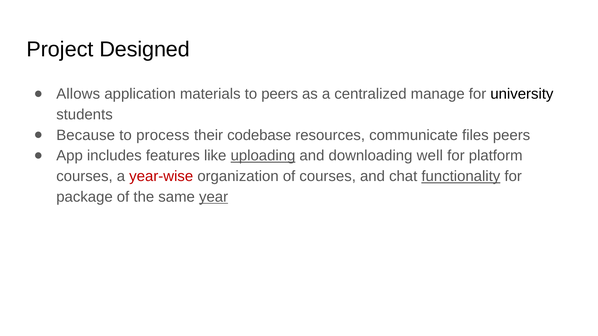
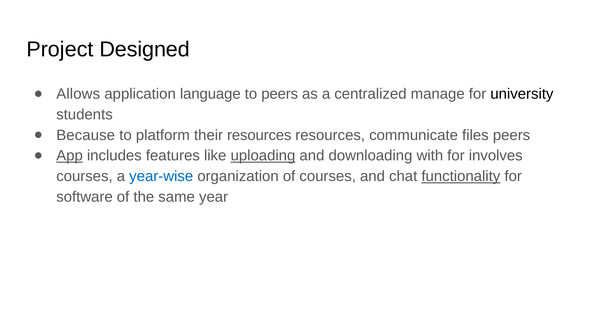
materials: materials -> language
process: process -> platform
their codebase: codebase -> resources
App underline: none -> present
well: well -> with
platform: platform -> involves
year-wise colour: red -> blue
package: package -> software
year underline: present -> none
